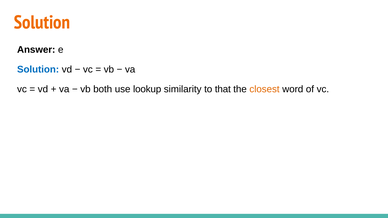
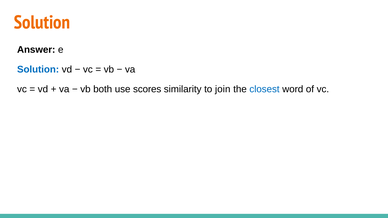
lookup: lookup -> scores
that: that -> join
closest colour: orange -> blue
